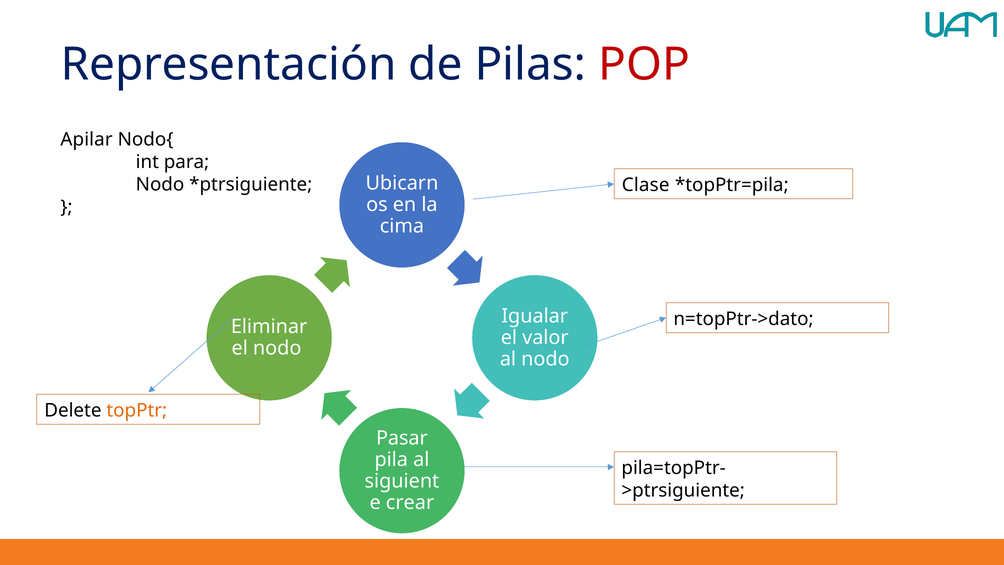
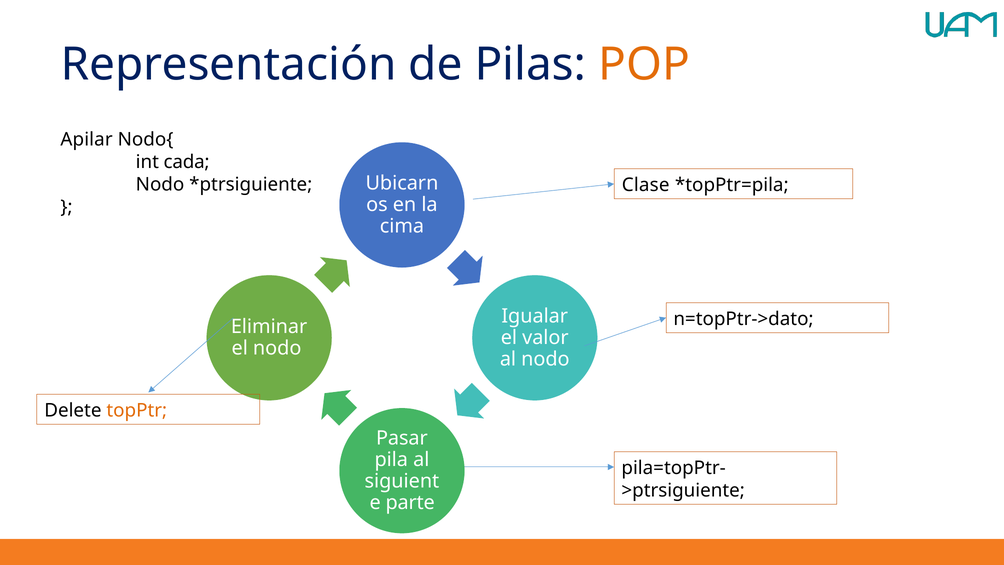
POP colour: red -> orange
para: para -> cada
crear: crear -> parte
